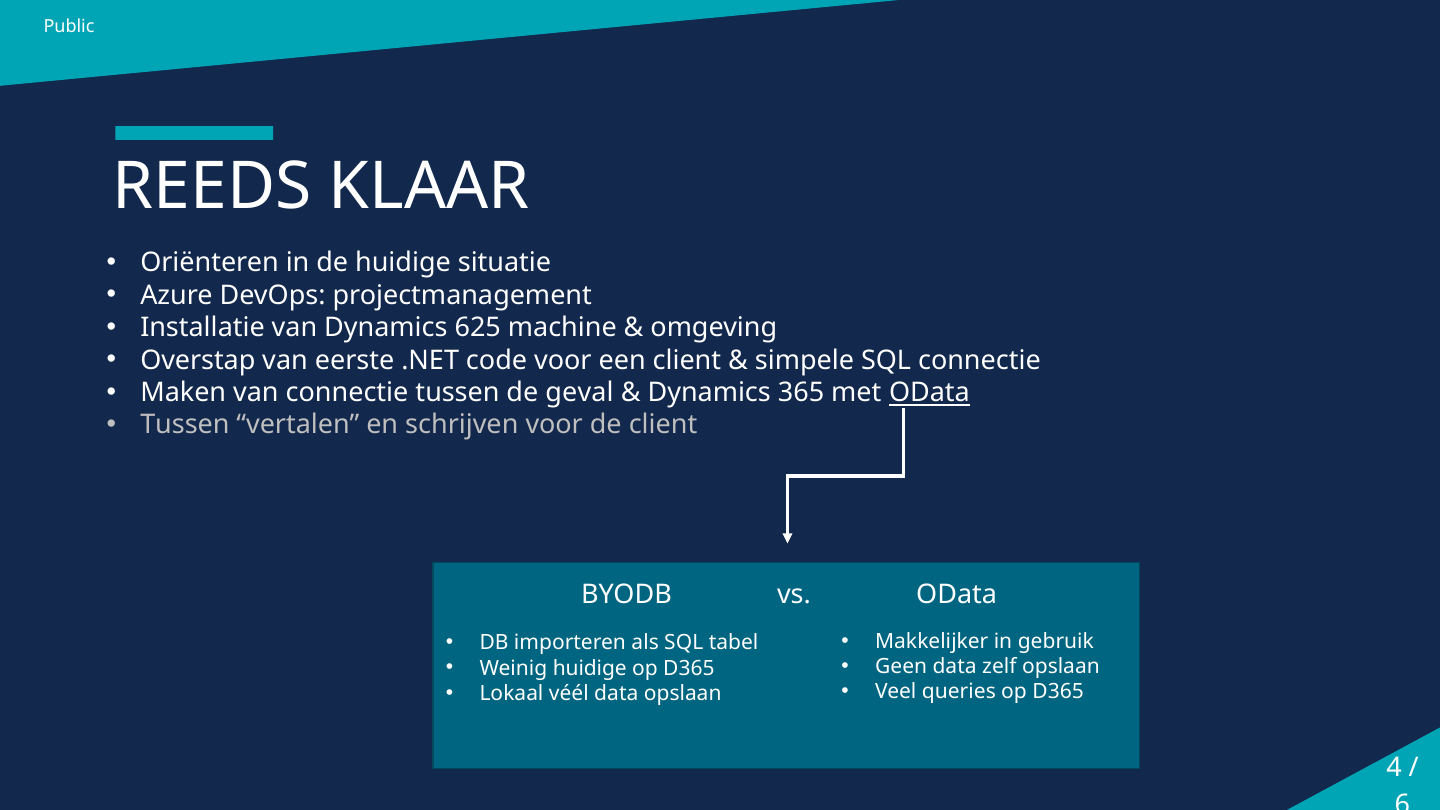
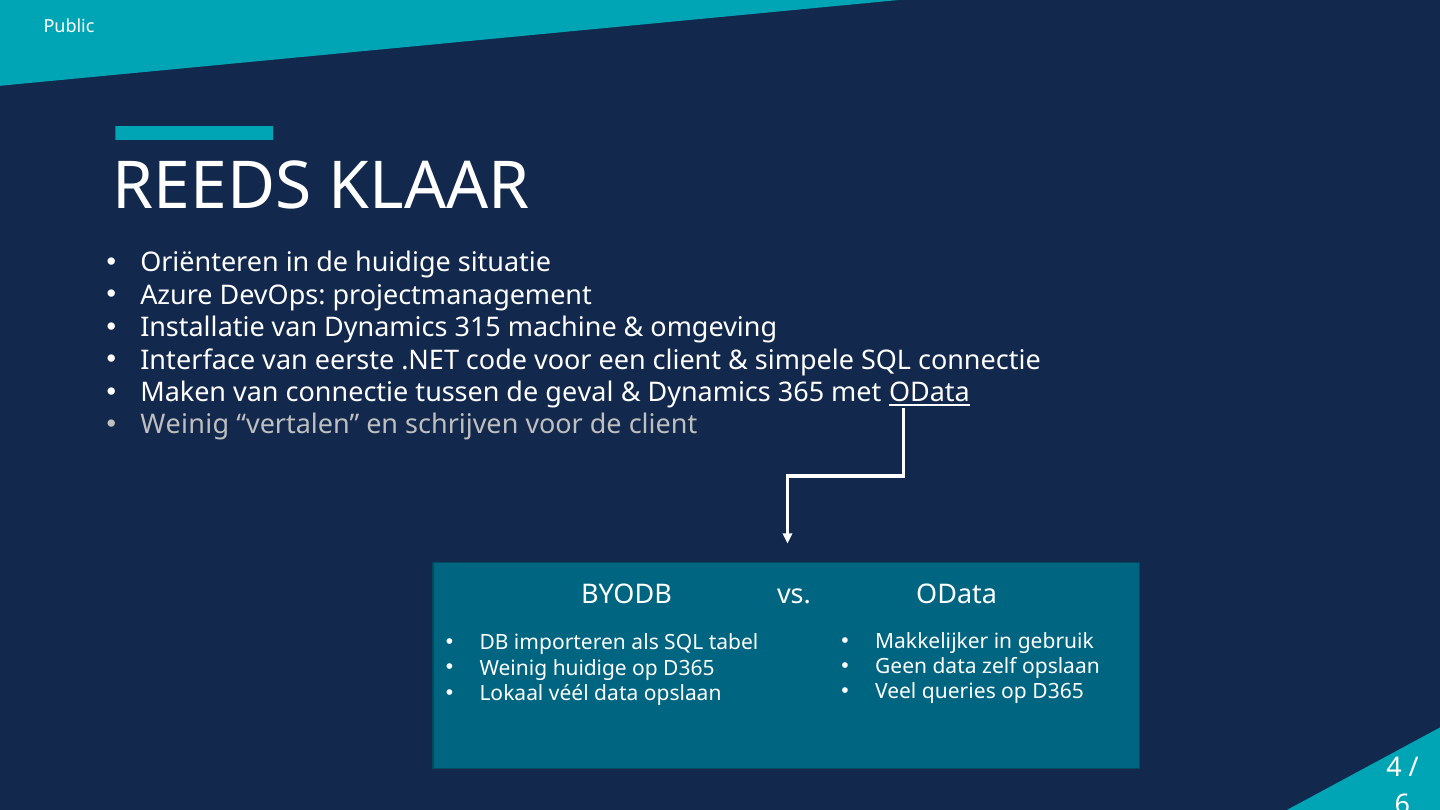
625: 625 -> 315
Overstap: Overstap -> Interface
Tussen at (185, 425): Tussen -> Weinig
